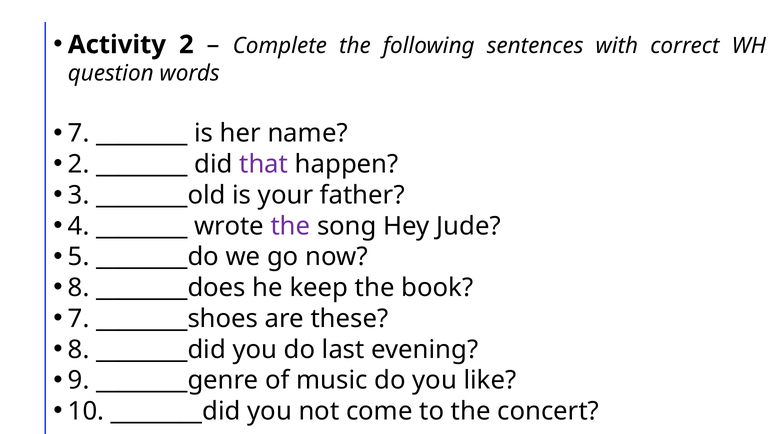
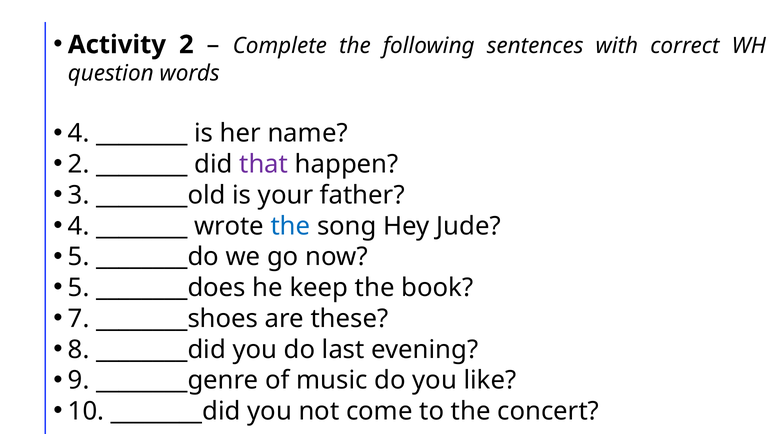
7 at (79, 134): 7 -> 4
the at (291, 226) colour: purple -> blue
8 at (79, 288): 8 -> 5
